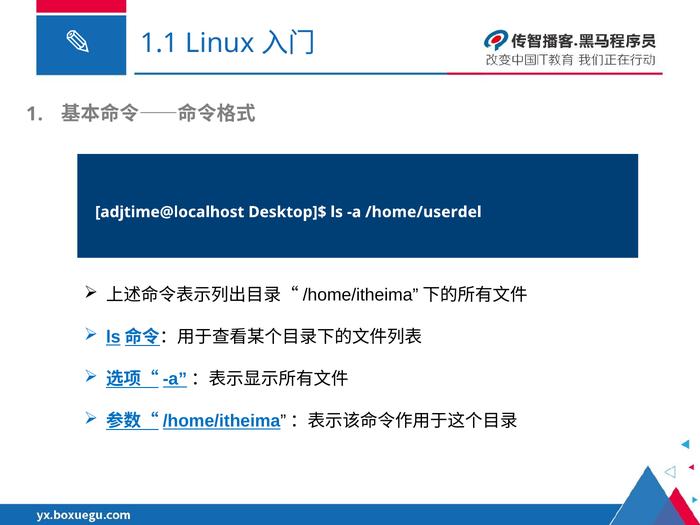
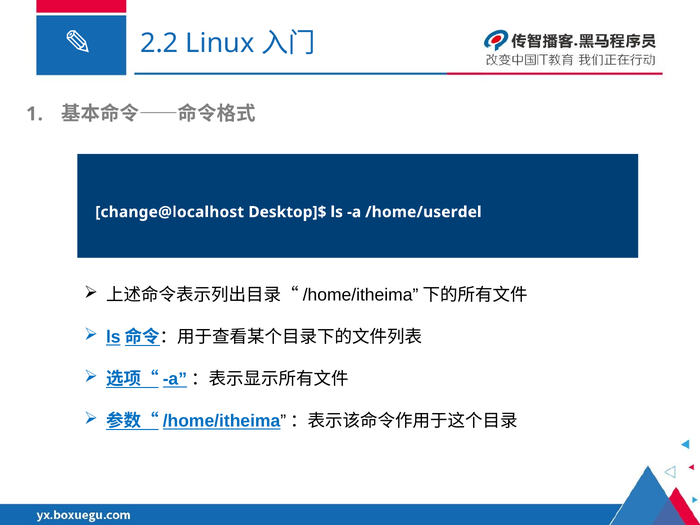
1.1: 1.1 -> 2.2
adjtime@localhost: adjtime@localhost -> change@localhost
